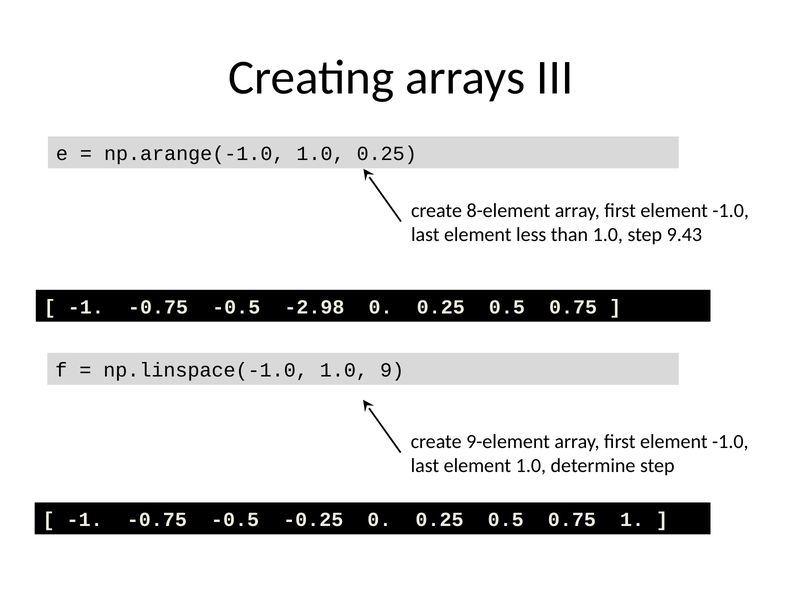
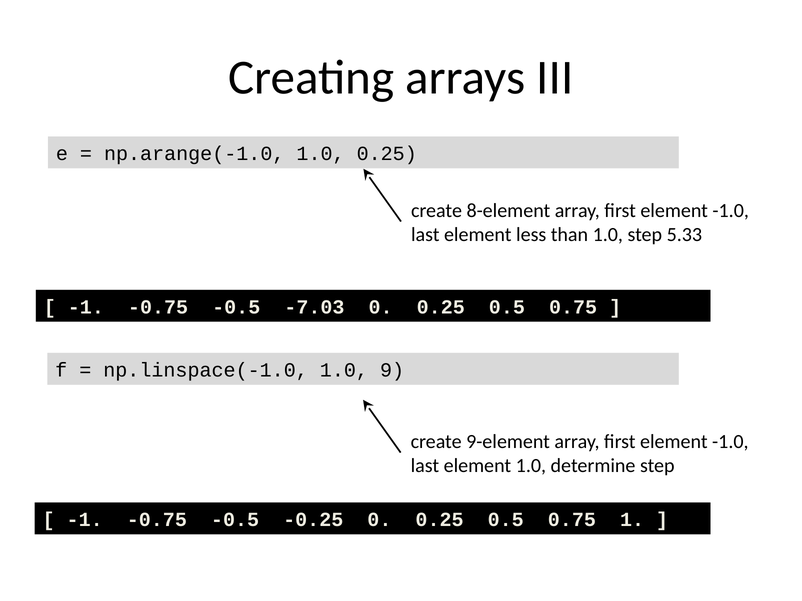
9.43: 9.43 -> 5.33
-2.98: -2.98 -> -7.03
